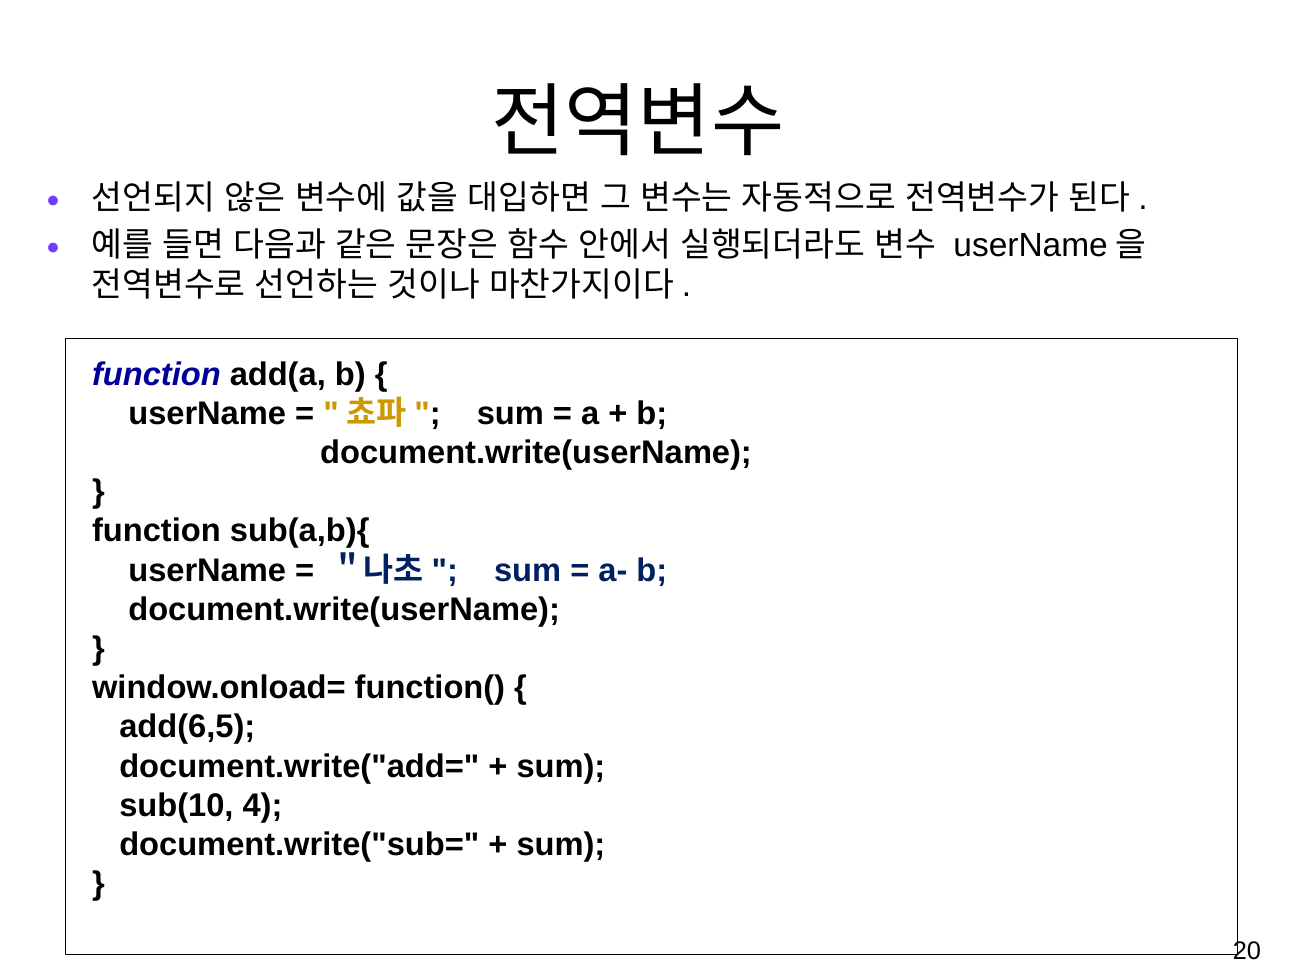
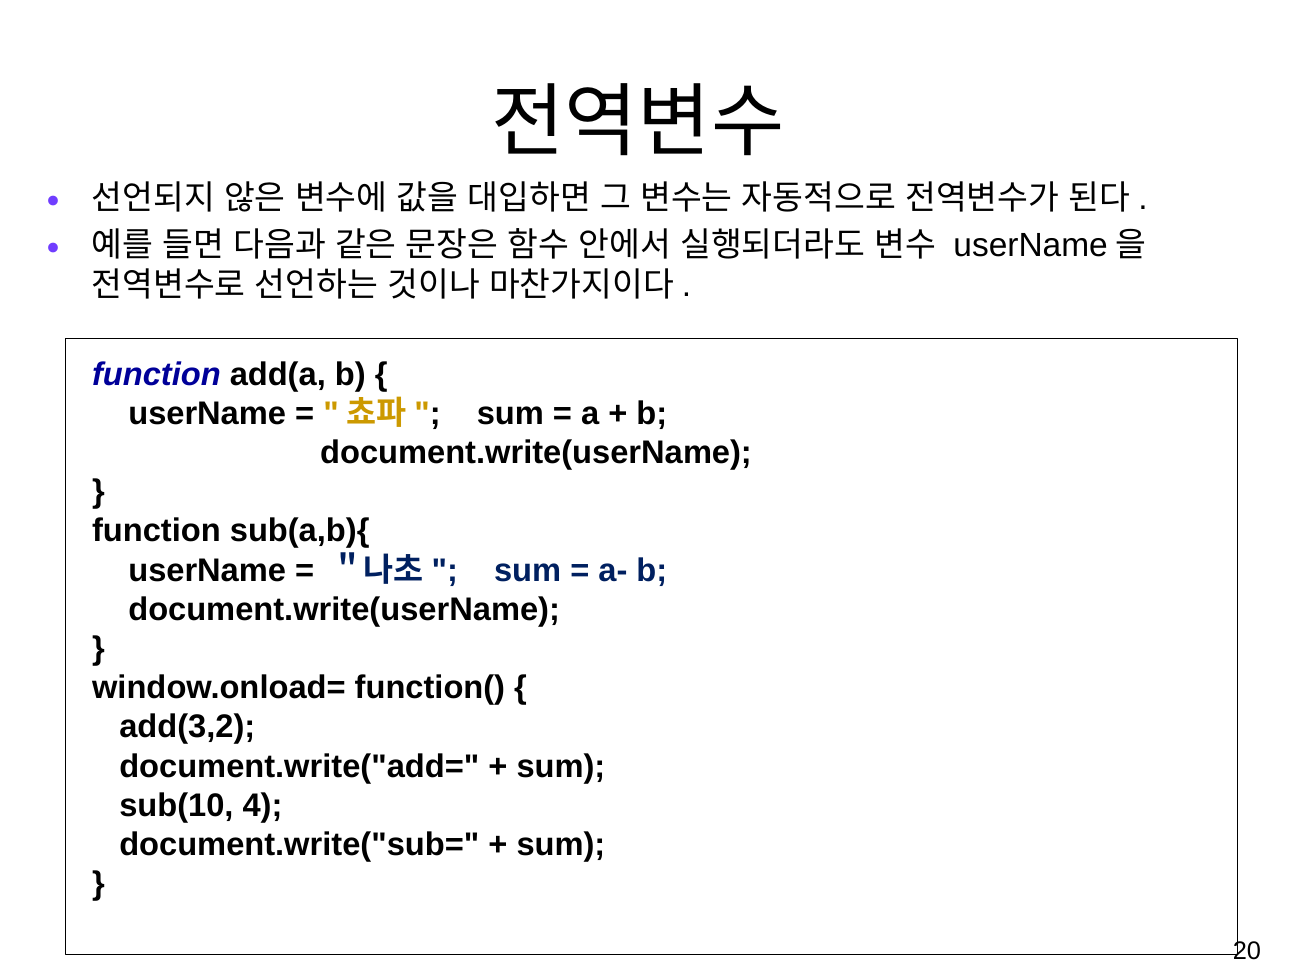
add(6,5: add(6,5 -> add(3,2
